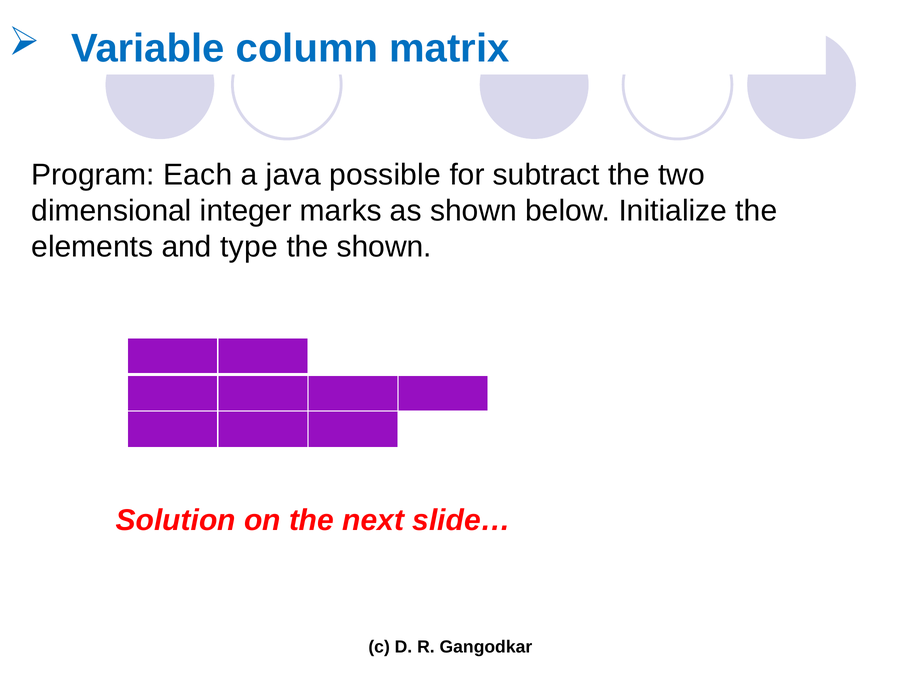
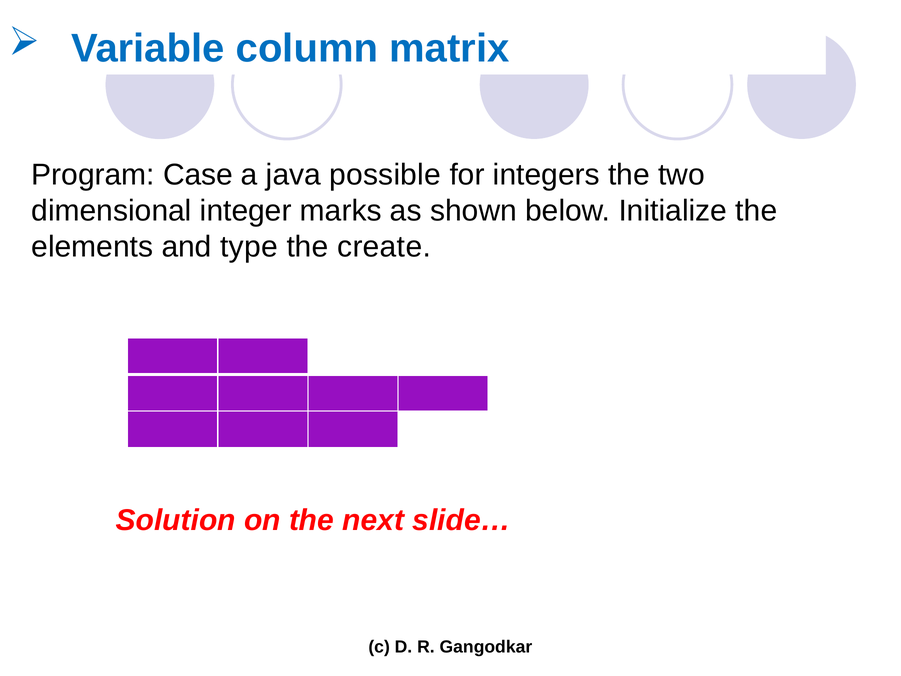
Each: Each -> Case
subtract: subtract -> integers
the shown: shown -> create
